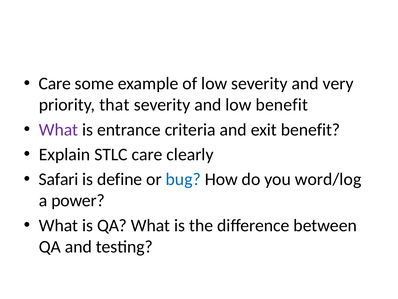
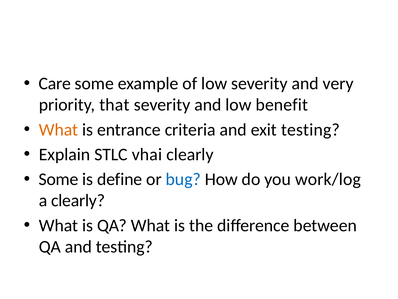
What at (58, 129) colour: purple -> orange
exit benefit: benefit -> testing
STLC care: care -> vhai
Safari at (59, 179): Safari -> Some
word/log: word/log -> work/log
a power: power -> clearly
